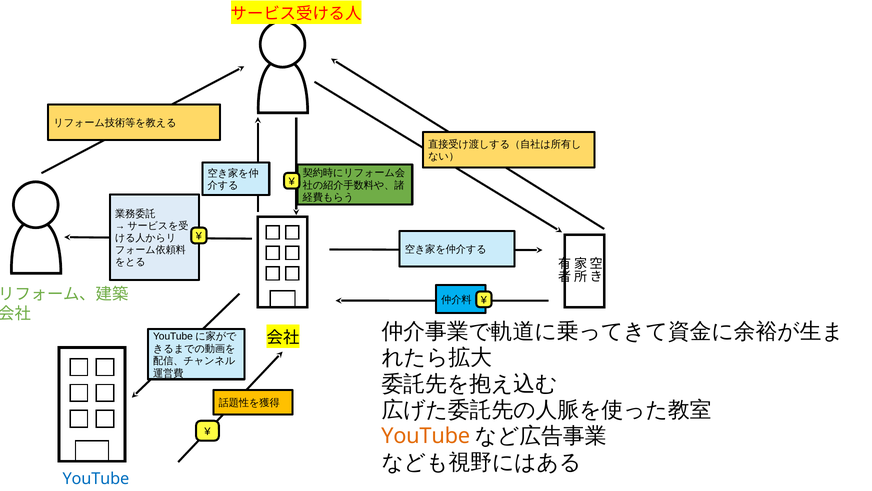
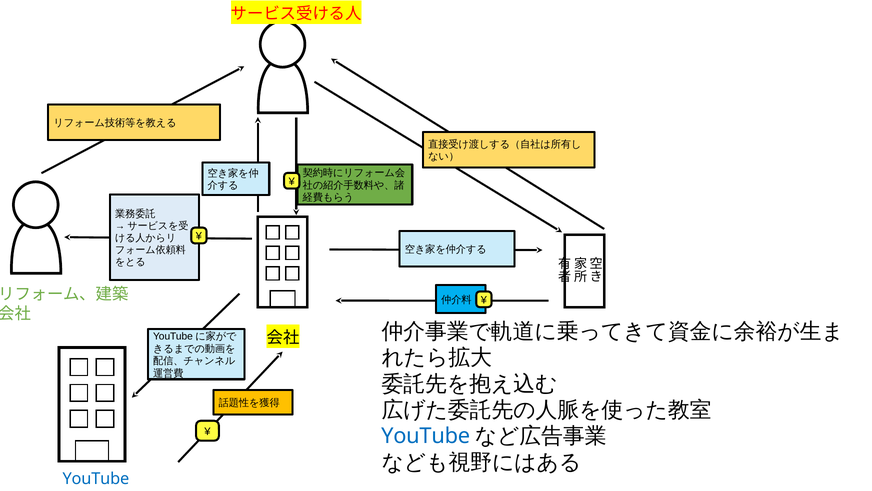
YouTube at (426, 436) colour: orange -> blue
